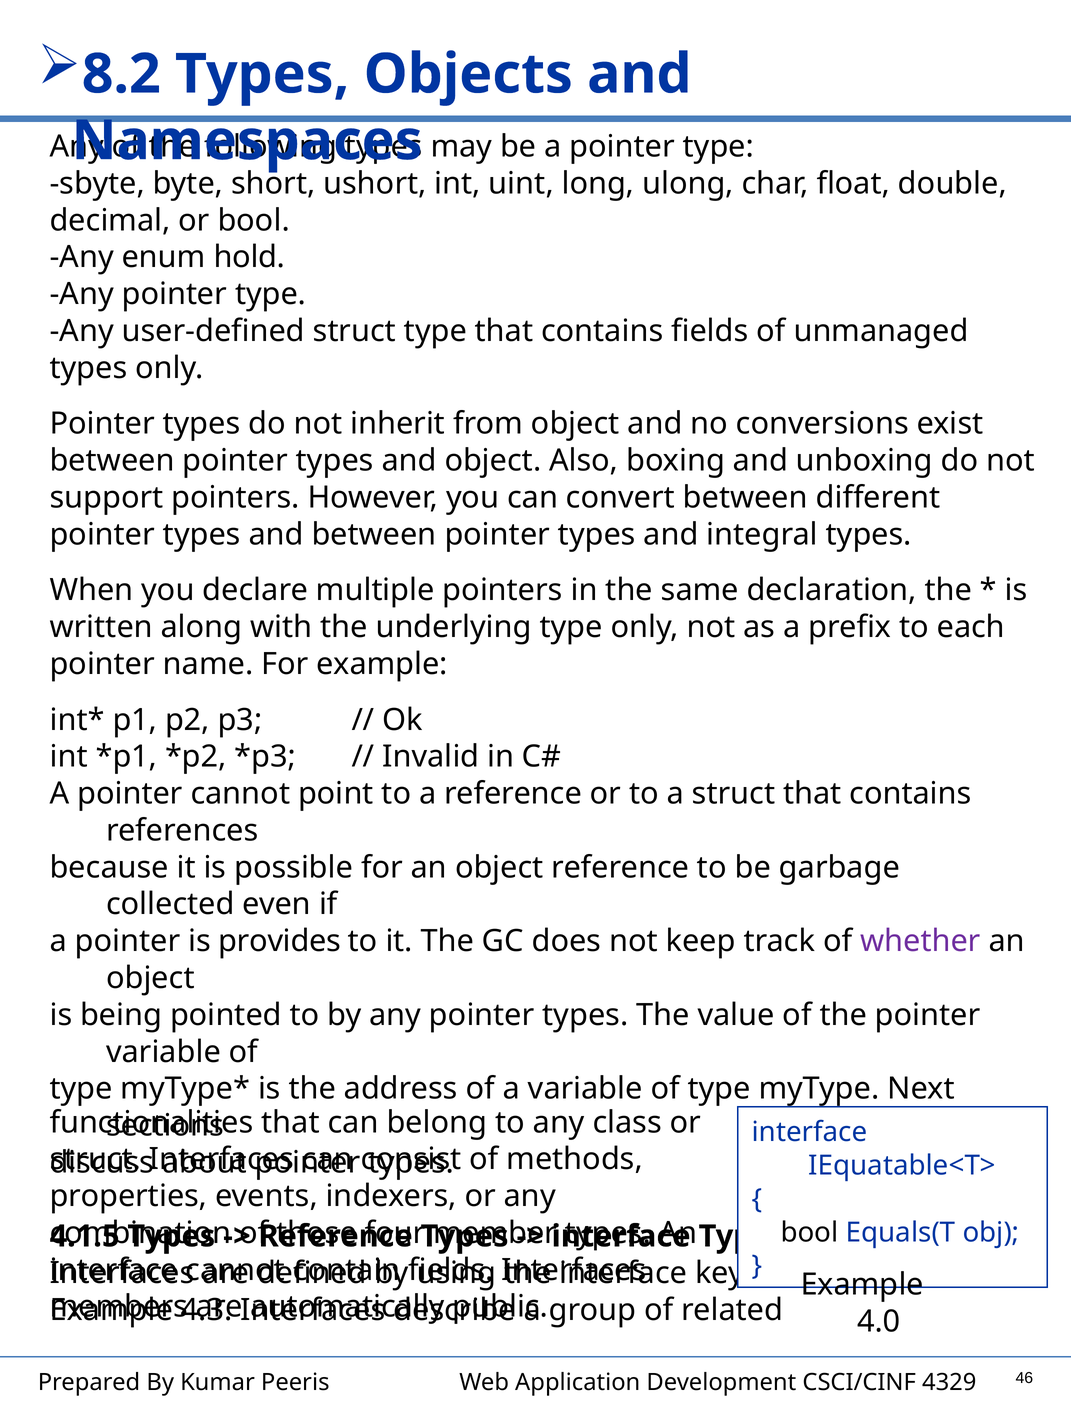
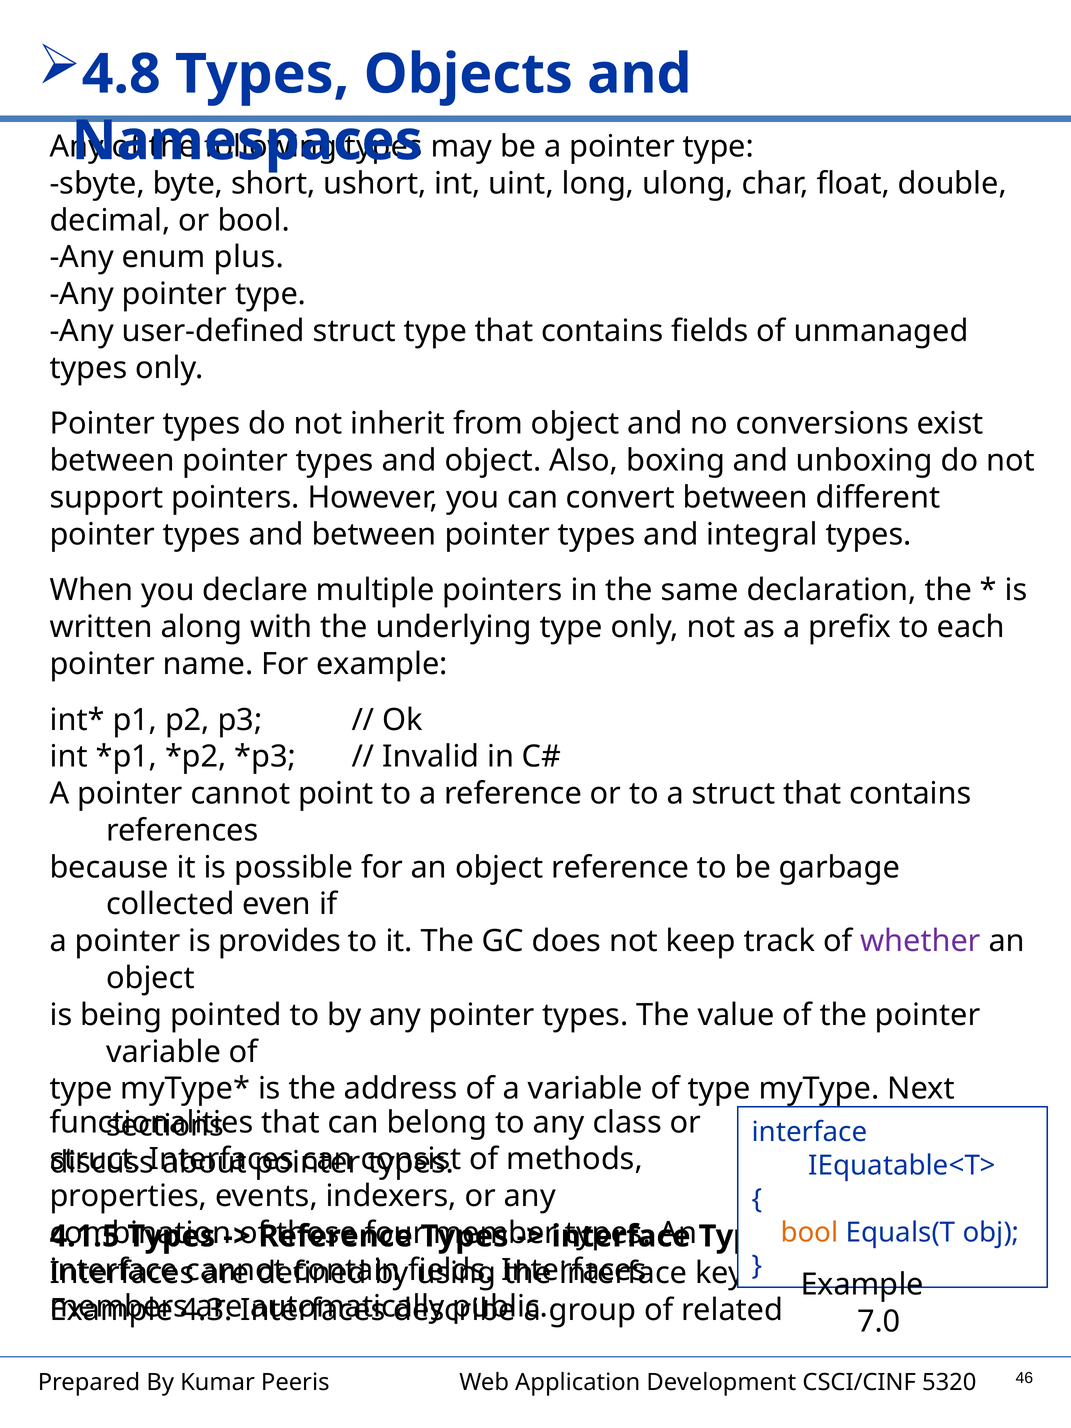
8.2: 8.2 -> 4.8
hold: hold -> plus
bool at (810, 1232) colour: black -> orange
4.0: 4.0 -> 7.0
4329: 4329 -> 5320
